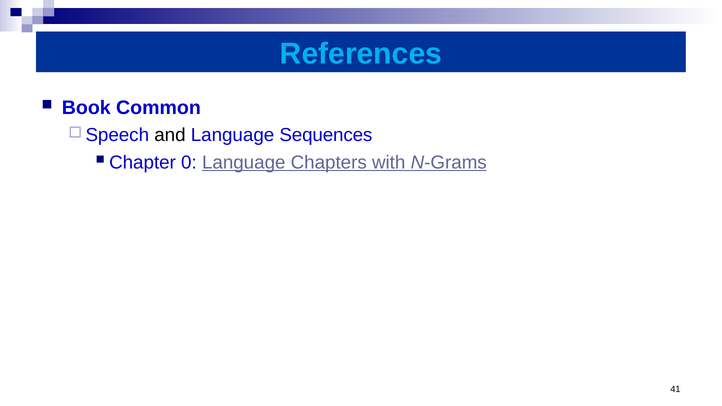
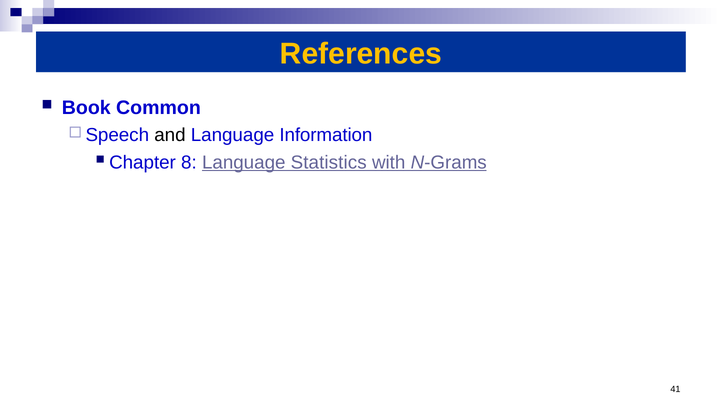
References colour: light blue -> yellow
Sequences: Sequences -> Information
0: 0 -> 8
Chapters: Chapters -> Statistics
